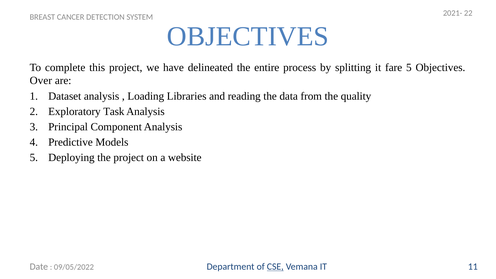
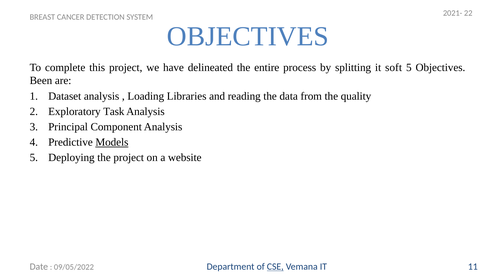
fare: fare -> soft
Over: Over -> Been
Models underline: none -> present
